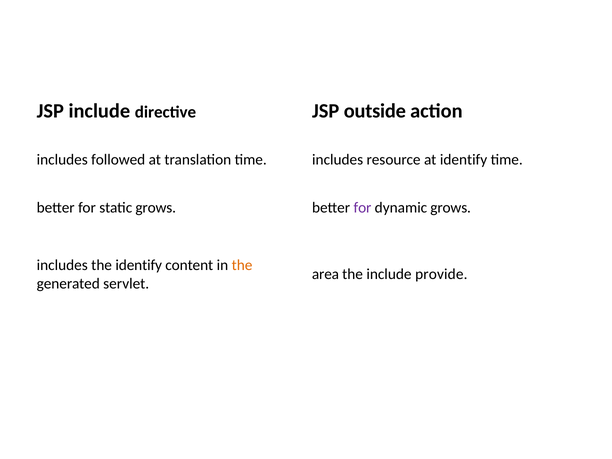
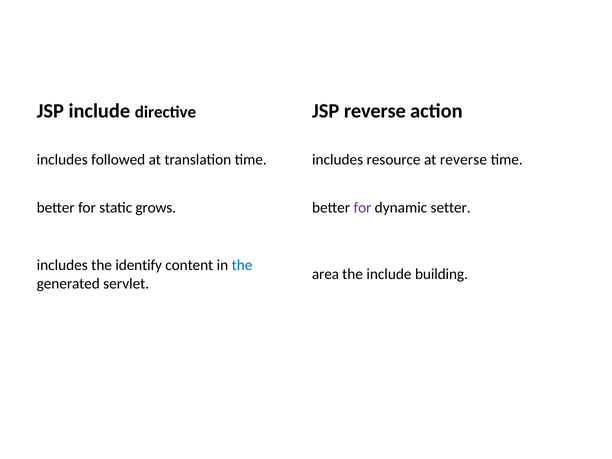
JSP outside: outside -> reverse
at identify: identify -> reverse
dynamic grows: grows -> setter
the at (242, 265) colour: orange -> blue
provide: provide -> building
